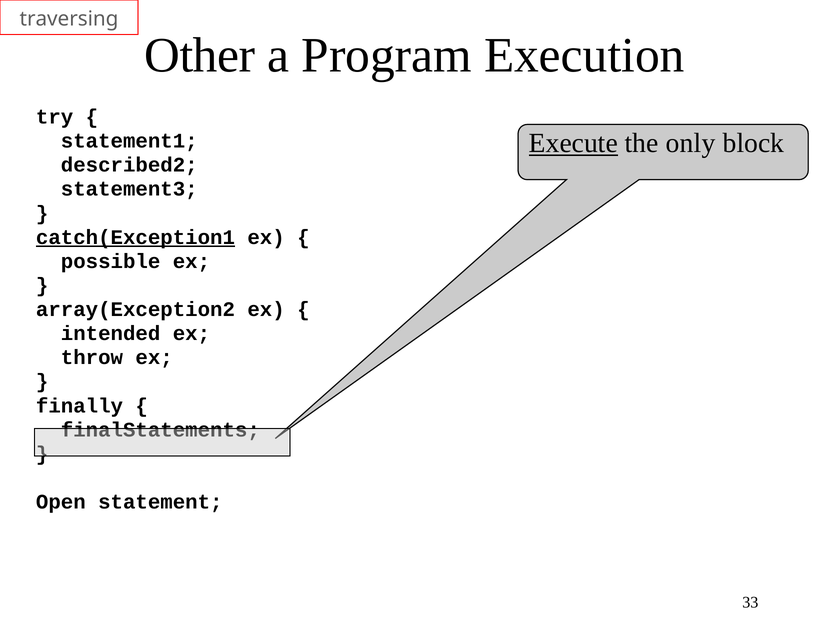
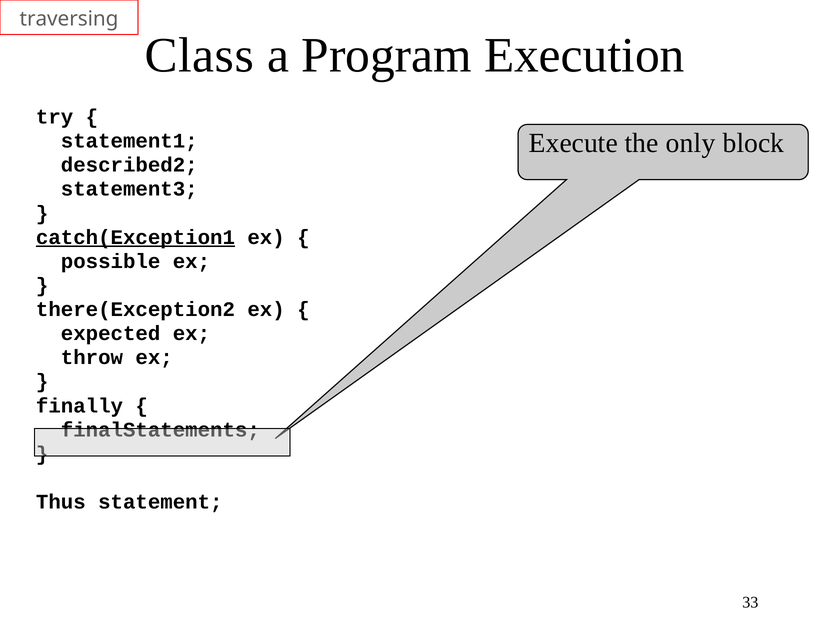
Other: Other -> Class
Execute underline: present -> none
array(Exception2: array(Exception2 -> there(Exception2
intended: intended -> expected
Open: Open -> Thus
